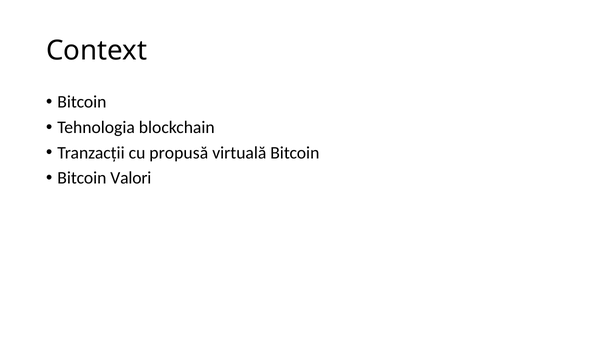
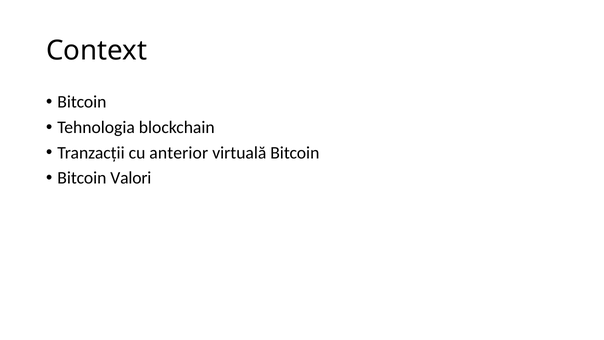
propusă: propusă -> anterior
